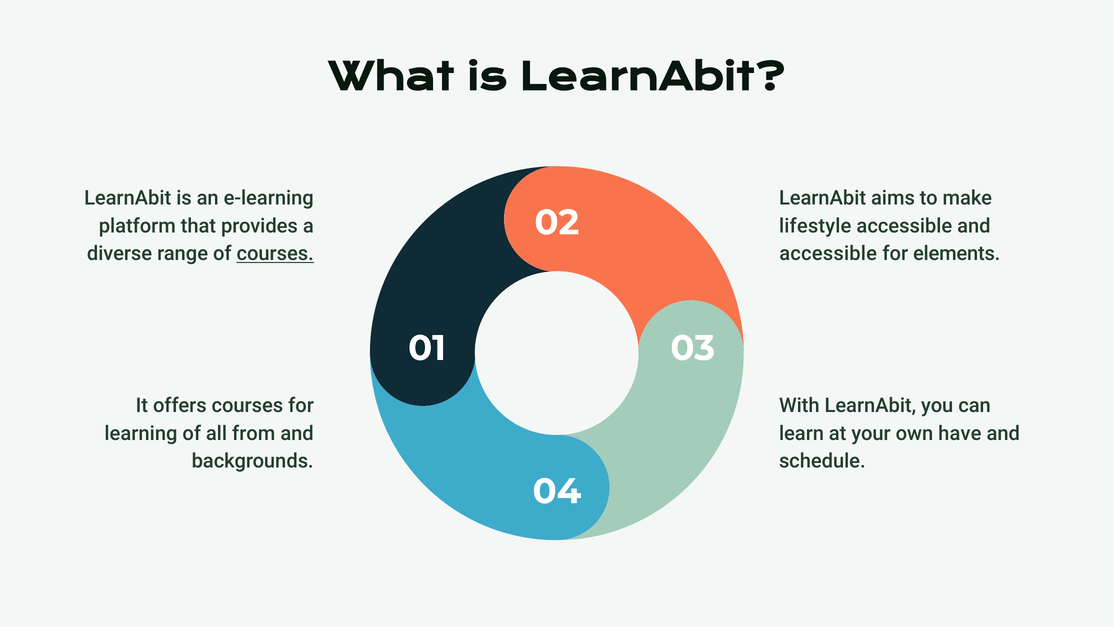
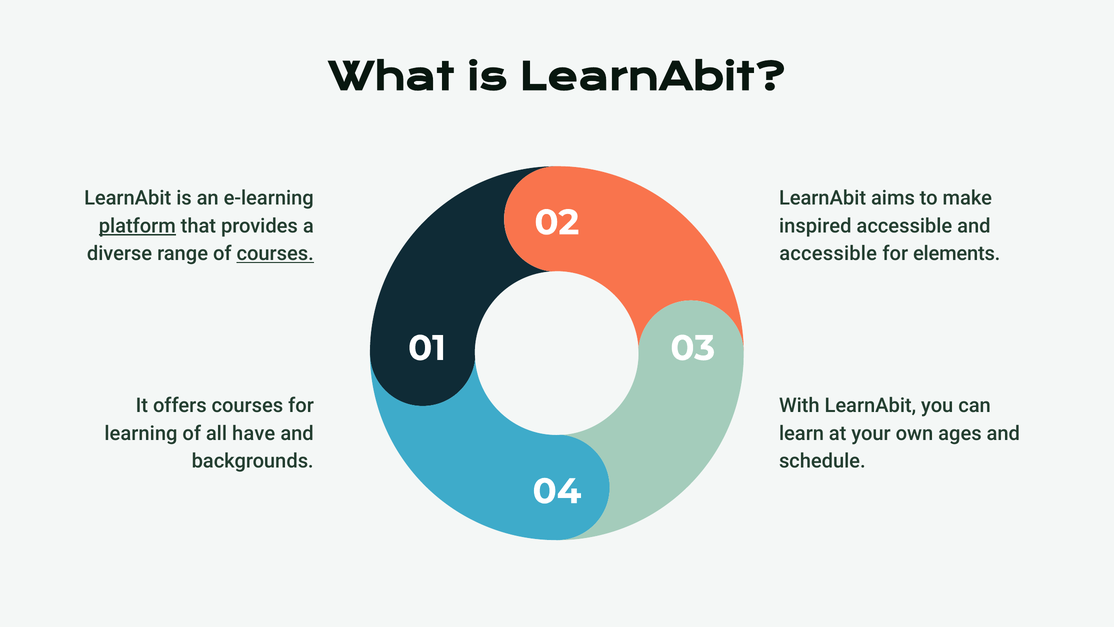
platform underline: none -> present
lifestyle: lifestyle -> inspired
from: from -> have
have: have -> ages
